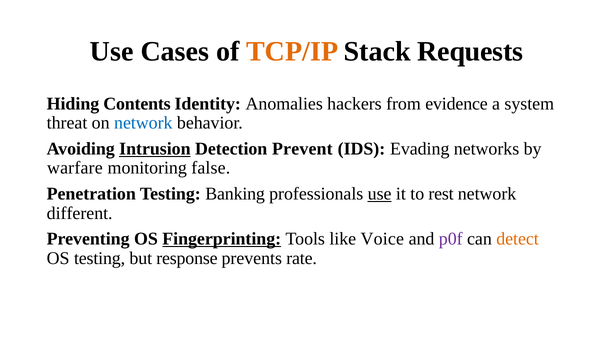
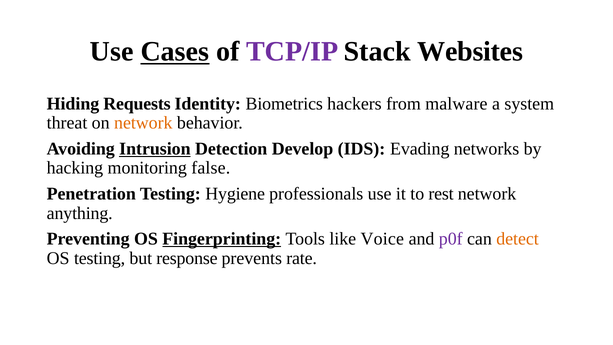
Cases underline: none -> present
TCP/IP colour: orange -> purple
Requests: Requests -> Websites
Contents: Contents -> Requests
Anomalies: Anomalies -> Biometrics
evidence: evidence -> malware
network at (143, 123) colour: blue -> orange
Prevent: Prevent -> Develop
warfare: warfare -> hacking
Banking: Banking -> Hygiene
use at (380, 194) underline: present -> none
different: different -> anything
